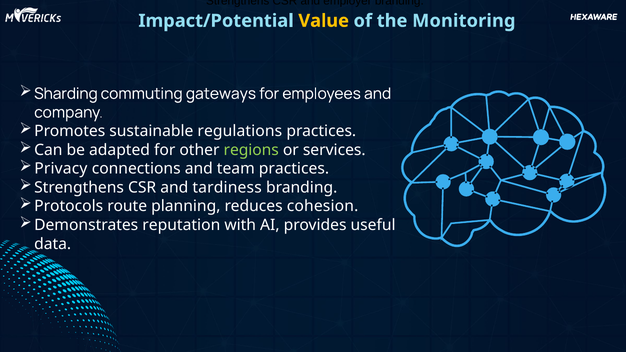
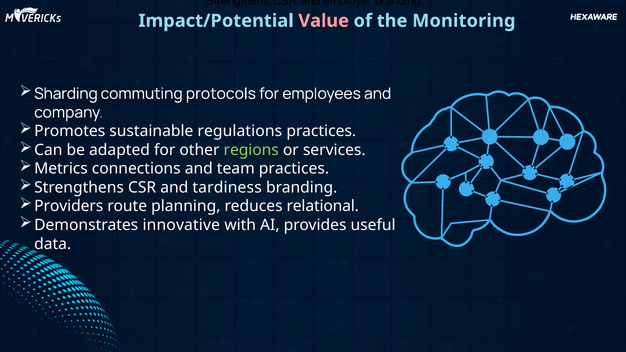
Value colour: yellow -> pink
gateways: gateways -> protocols
Privacy: Privacy -> Metrics
Protocols: Protocols -> Providers
cohesion: cohesion -> relational
reputation: reputation -> innovative
